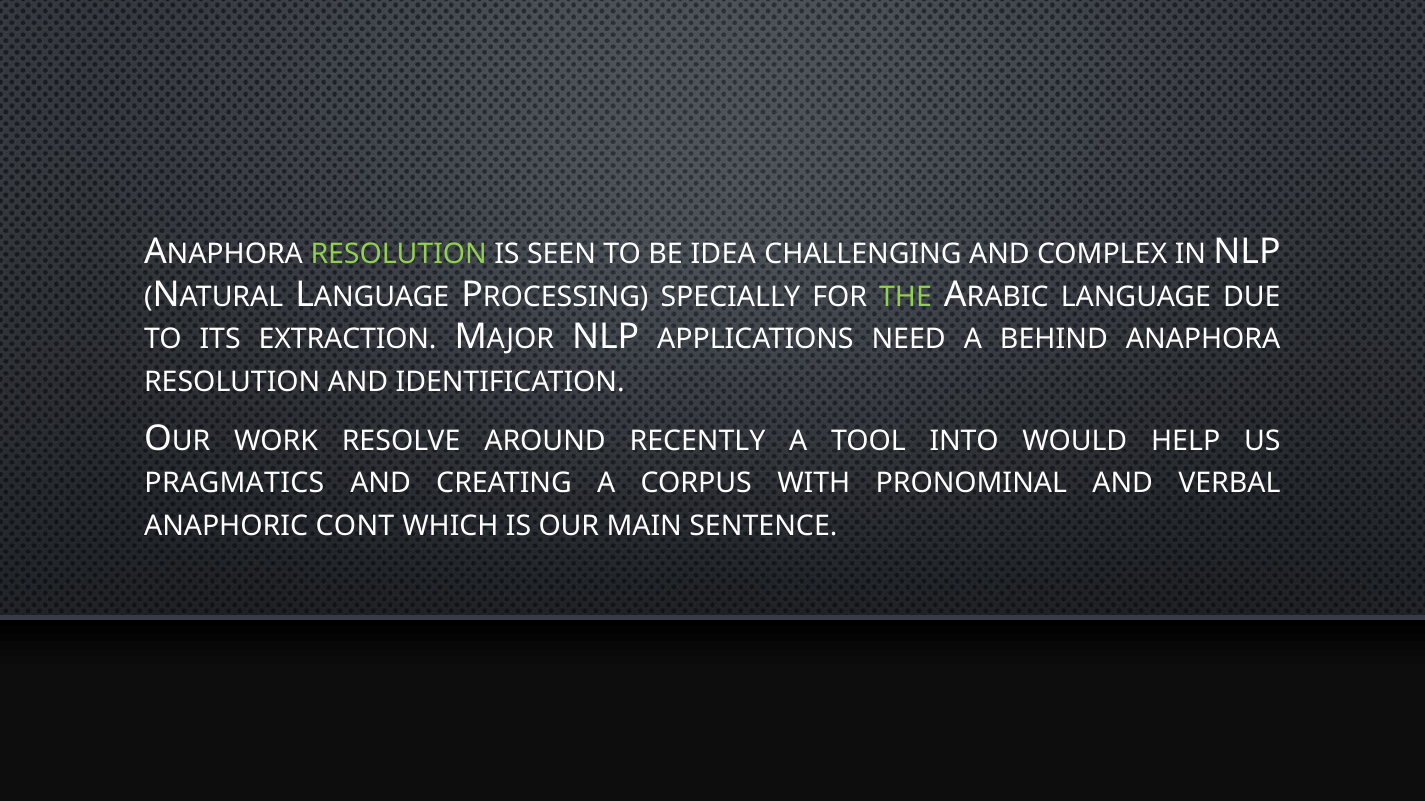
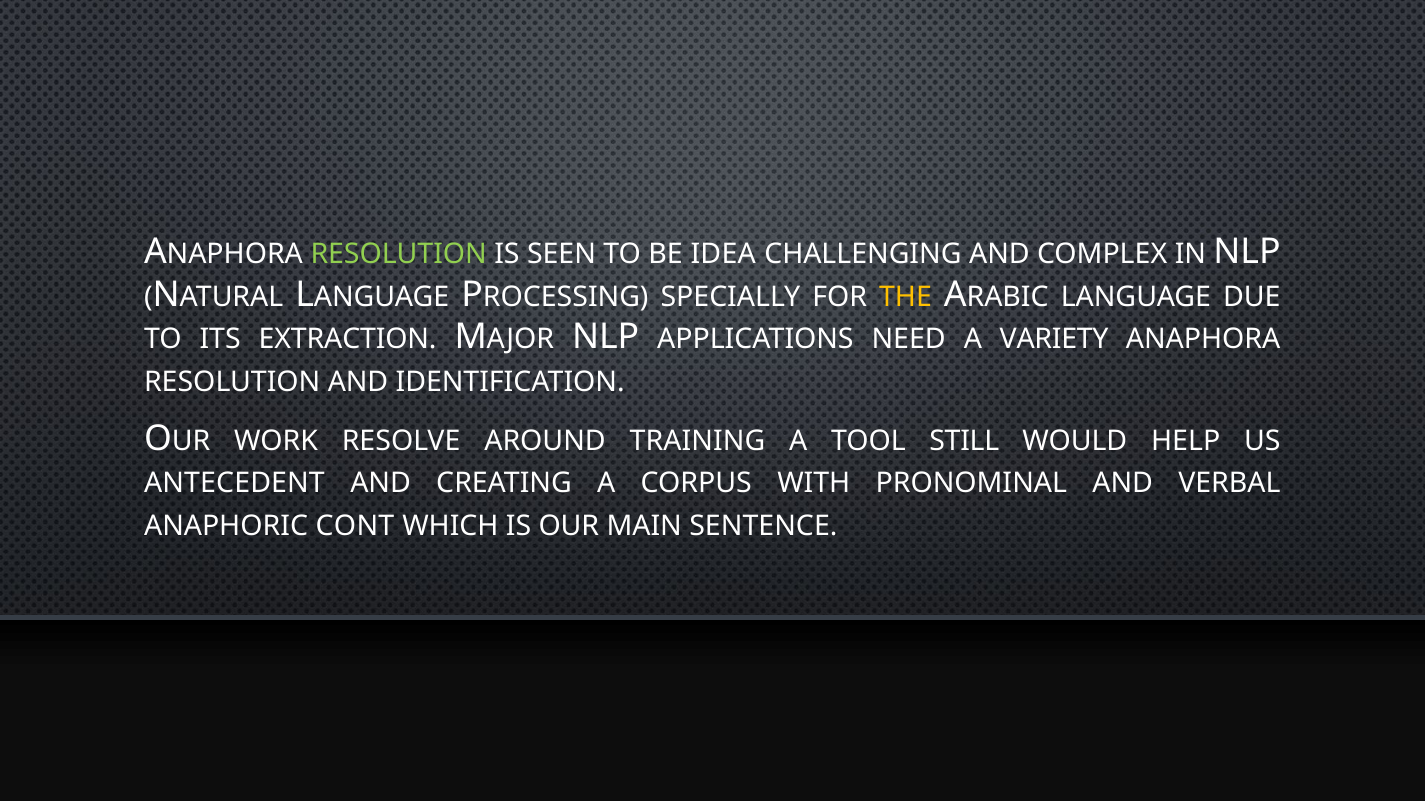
THE colour: light green -> yellow
BEHIND: BEHIND -> VARIETY
RECENTLY: RECENTLY -> TRAINING
INTO: INTO -> STILL
PRAGMATICS: PRAGMATICS -> ANTECEDENT
